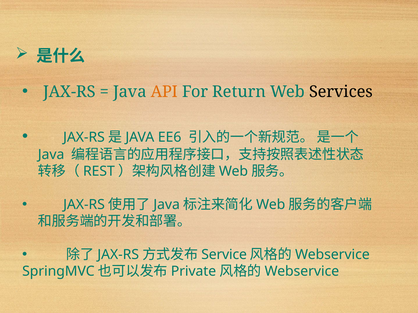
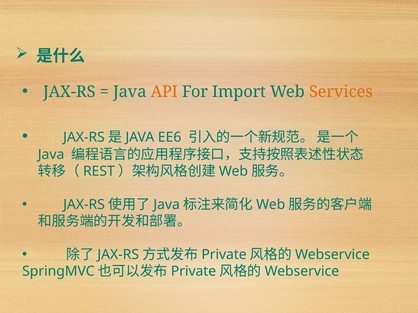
Return: Return -> Import
Services colour: black -> orange
Service at (224, 255): Service -> Private
